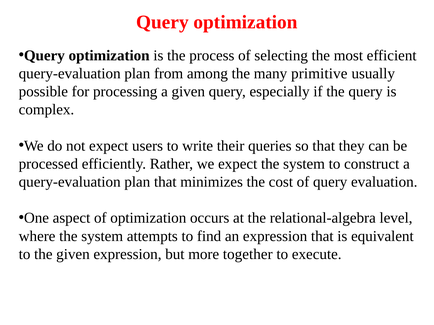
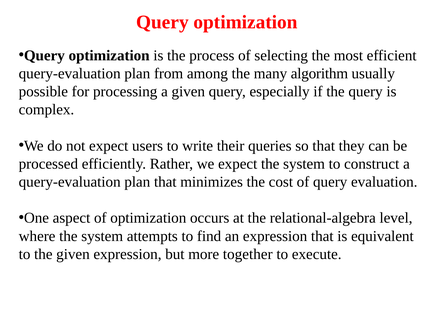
primitive: primitive -> algorithm
